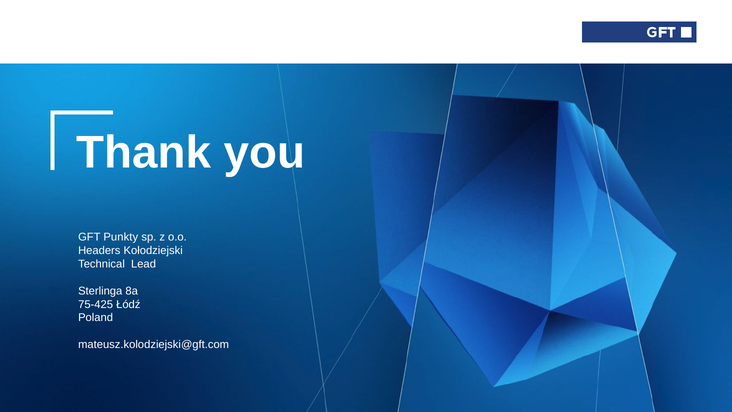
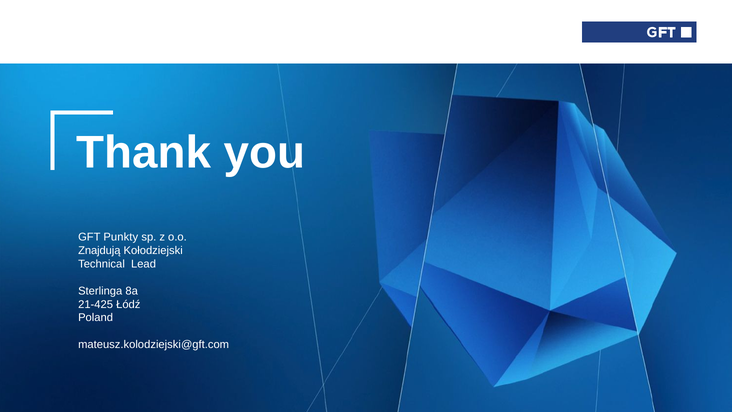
Headers: Headers -> Znajdują
75-425: 75-425 -> 21-425
